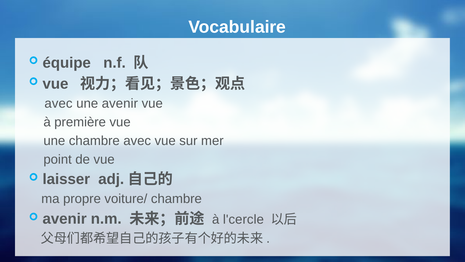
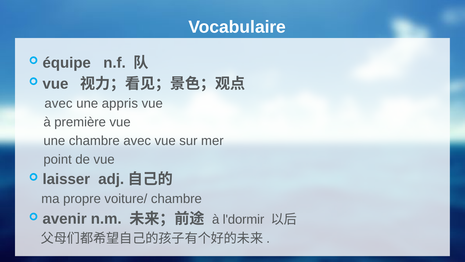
une avenir: avenir -> appris
l'cercle: l'cercle -> l'dormir
